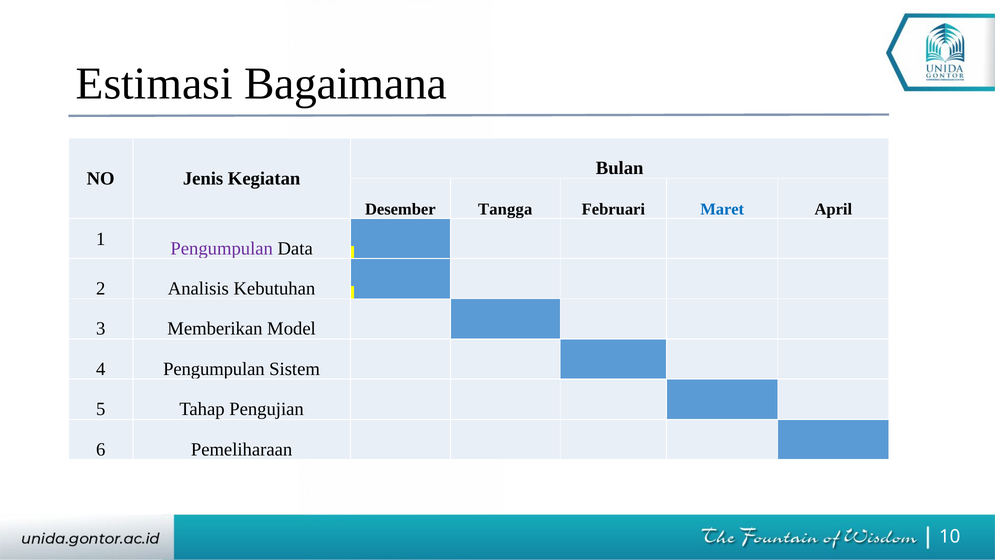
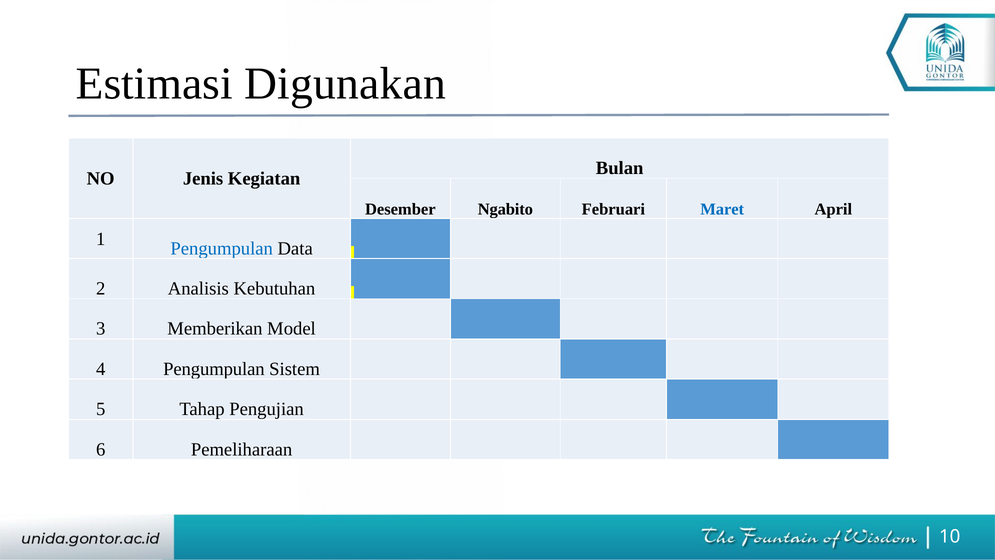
Bagaimana: Bagaimana -> Digunakan
Tangga: Tangga -> Ngabito
Pengumpulan at (222, 248) colour: purple -> blue
